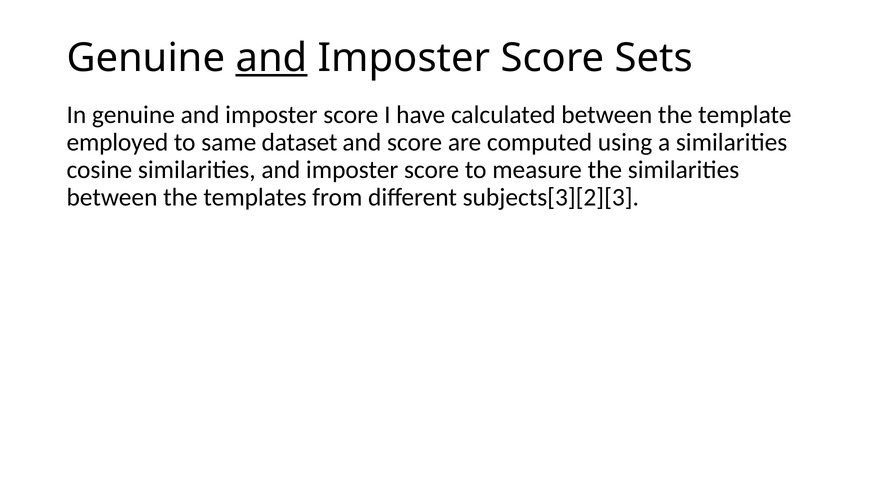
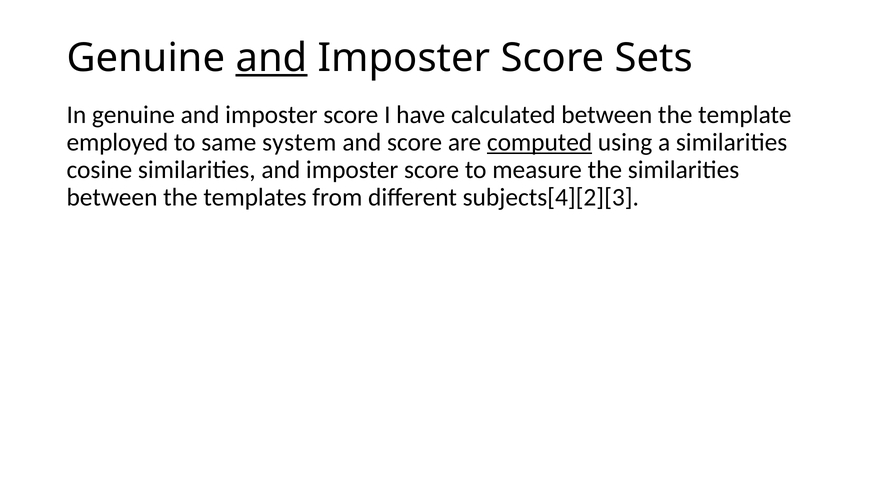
dataset: dataset -> system
computed underline: none -> present
subjects[3][2][3: subjects[3][2][3 -> subjects[4][2][3
